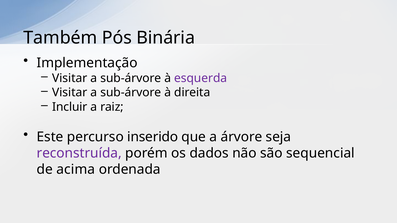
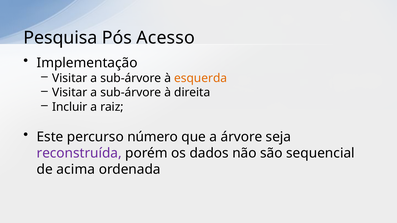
Também: Também -> Pesquisa
Binária: Binária -> Acesso
esquerda colour: purple -> orange
inserido: inserido -> número
